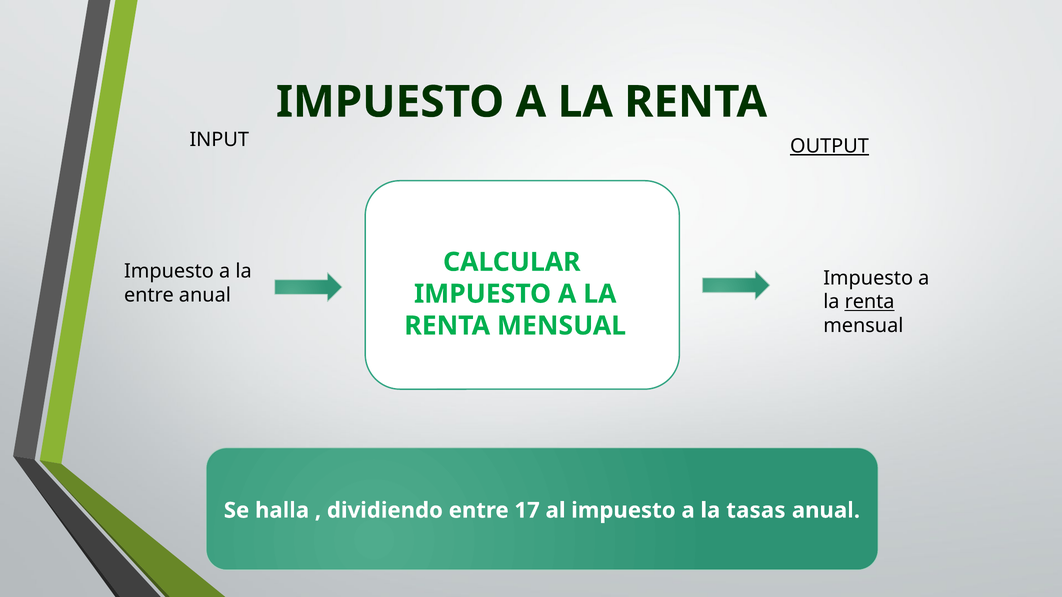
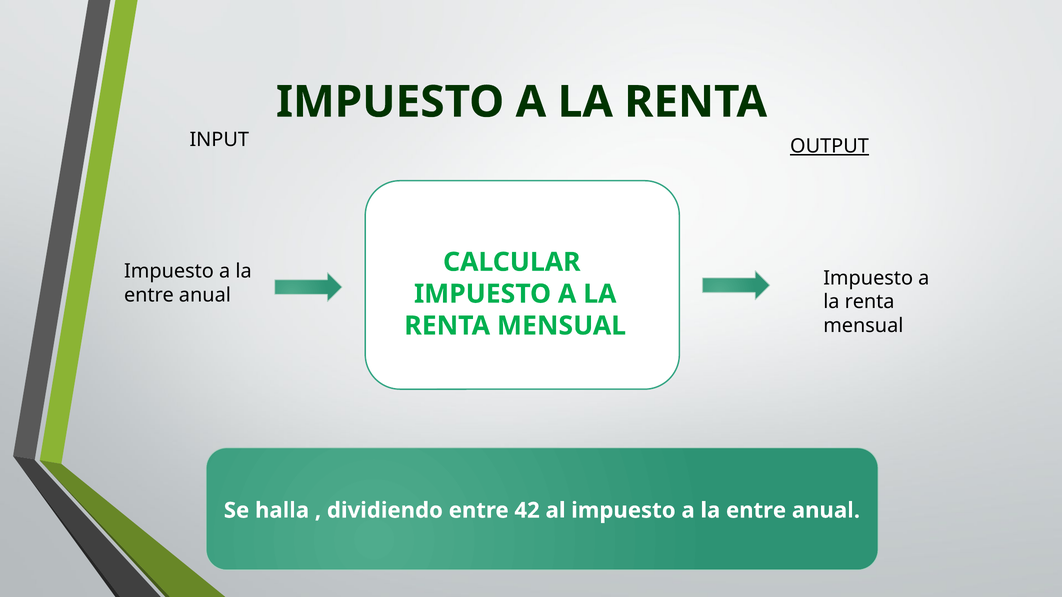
renta at (870, 302) underline: present -> none
17: 17 -> 42
tasas at (756, 511): tasas -> entre
